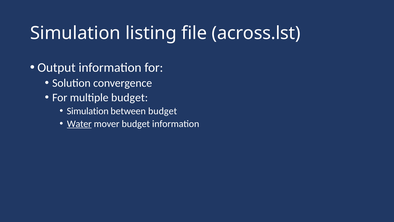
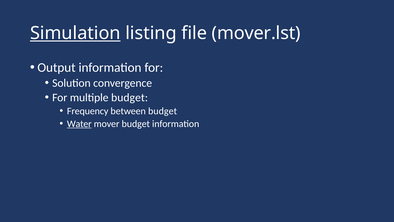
Simulation at (75, 33) underline: none -> present
across.lst: across.lst -> mover.lst
Simulation at (88, 111): Simulation -> Frequency
